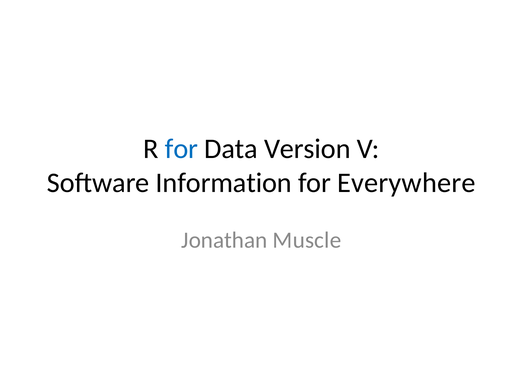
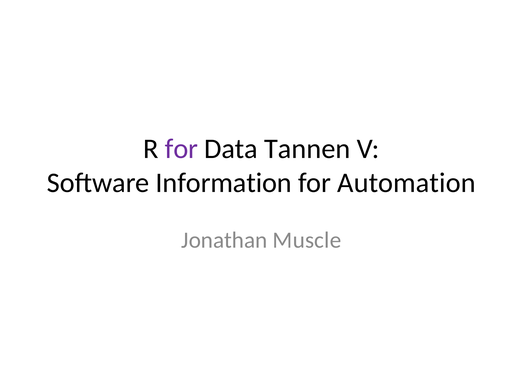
for at (181, 149) colour: blue -> purple
Version: Version -> Tannen
Everywhere: Everywhere -> Automation
